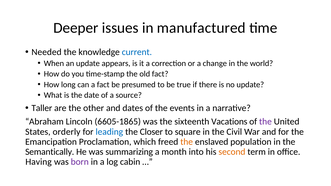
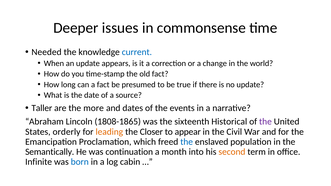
manufactured: manufactured -> commonsense
other: other -> more
6605-1865: 6605-1865 -> 1808-1865
Vacations: Vacations -> Historical
leading colour: blue -> orange
square: square -> appear
the at (187, 142) colour: orange -> blue
summarizing: summarizing -> continuation
Having: Having -> Infinite
born colour: purple -> blue
